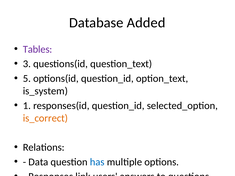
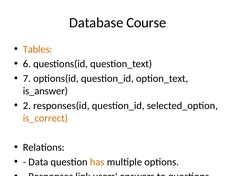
Added: Added -> Course
Tables colour: purple -> orange
3: 3 -> 6
5: 5 -> 7
is_system: is_system -> is_answer
1: 1 -> 2
has colour: blue -> orange
